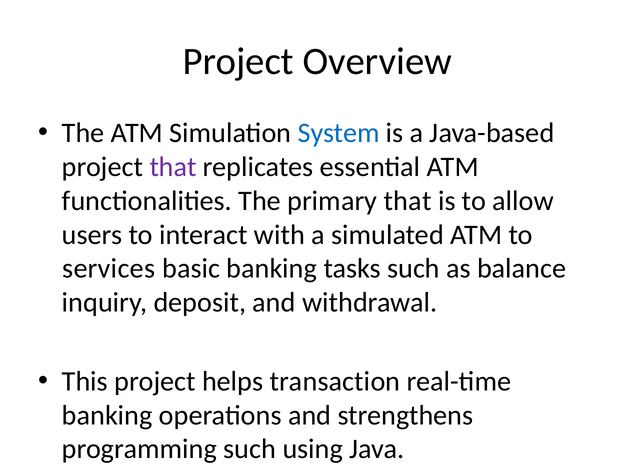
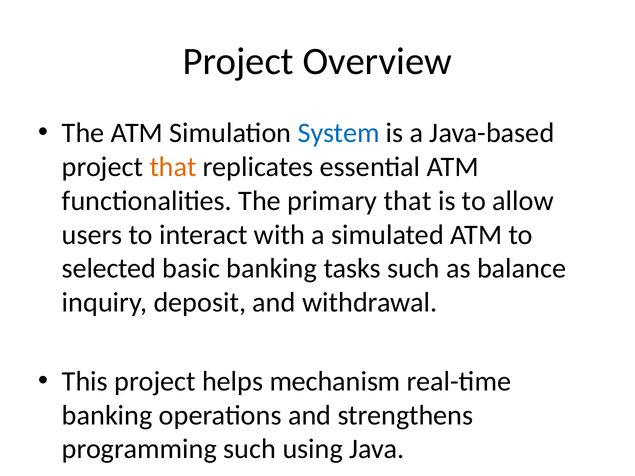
that at (173, 167) colour: purple -> orange
services: services -> selected
transaction: transaction -> mechanism
